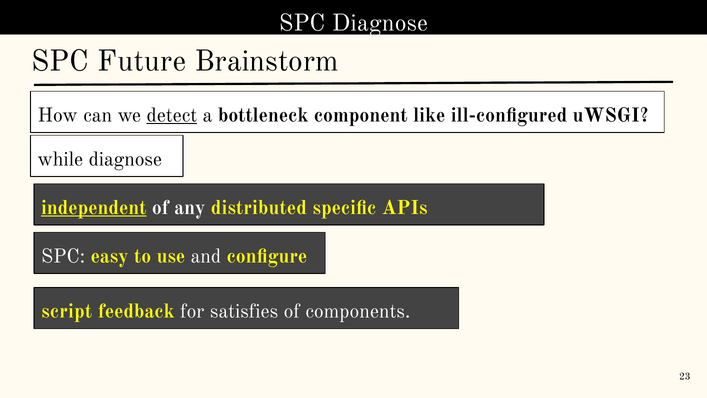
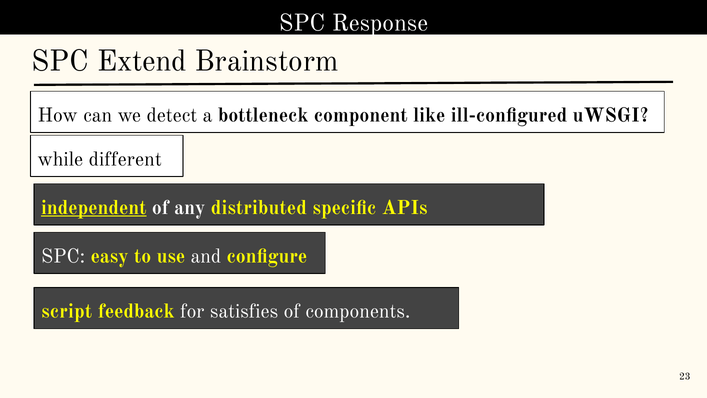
SPC Diagnose: Diagnose -> Response
Future: Future -> Extend
detect underline: present -> none
while diagnose: diagnose -> different
